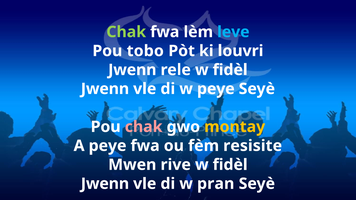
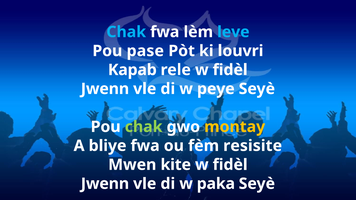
Chak at (126, 32) colour: light green -> light blue
tobo: tobo -> pase
Jwenn at (132, 70): Jwenn -> Kapab
chak at (144, 127) colour: pink -> light green
A peye: peye -> bliye
rive: rive -> kite
pran: pran -> paka
